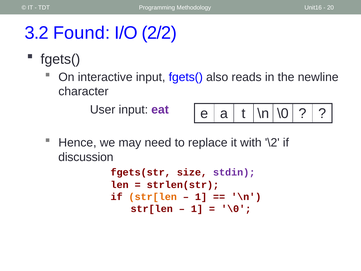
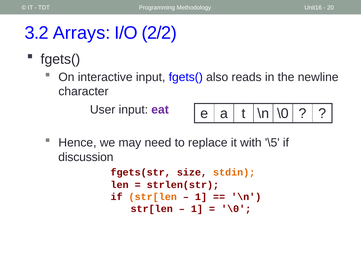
Found: Found -> Arrays
\2: \2 -> \5
stdin colour: purple -> orange
